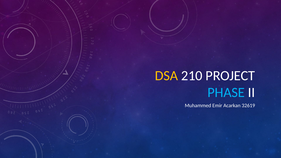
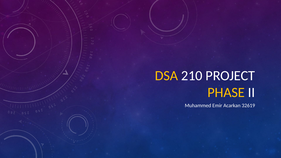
PHASE colour: light blue -> yellow
